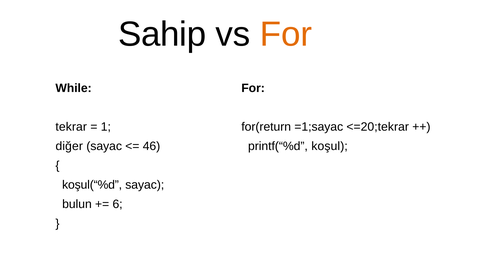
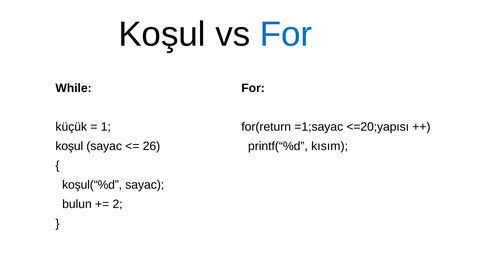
Sahip at (162, 34): Sahip -> Koşul
For at (286, 34) colour: orange -> blue
tekrar: tekrar -> küçük
<=20;tekrar: <=20;tekrar -> <=20;yapısı
diğer at (69, 146): diğer -> koşul
46: 46 -> 26
koşul: koşul -> kısım
6: 6 -> 2
